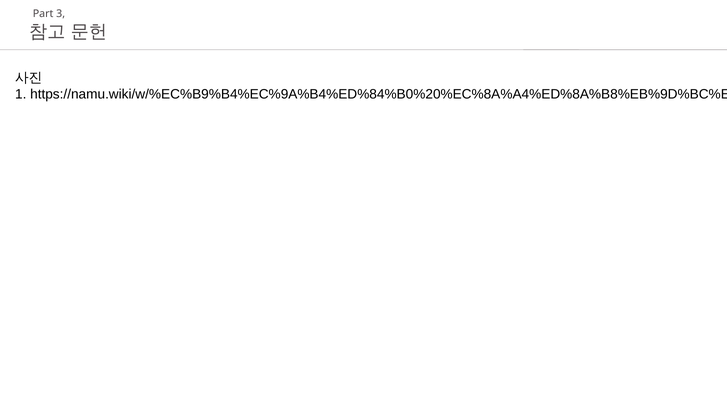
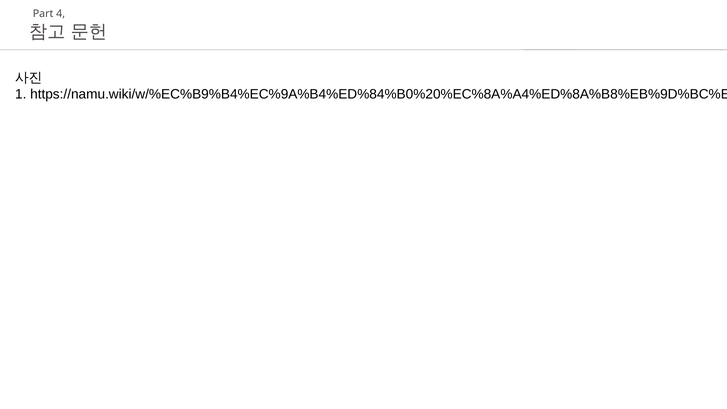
3: 3 -> 4
